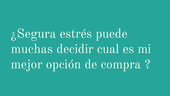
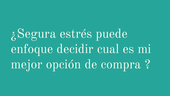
muchas: muchas -> enfoque
